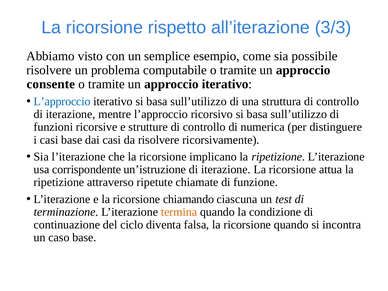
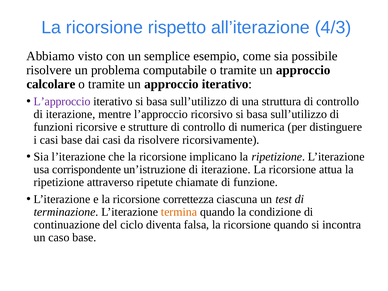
3/3: 3/3 -> 4/3
consente: consente -> calcolare
L’approccio at (62, 101) colour: blue -> purple
chiamando: chiamando -> correttezza
